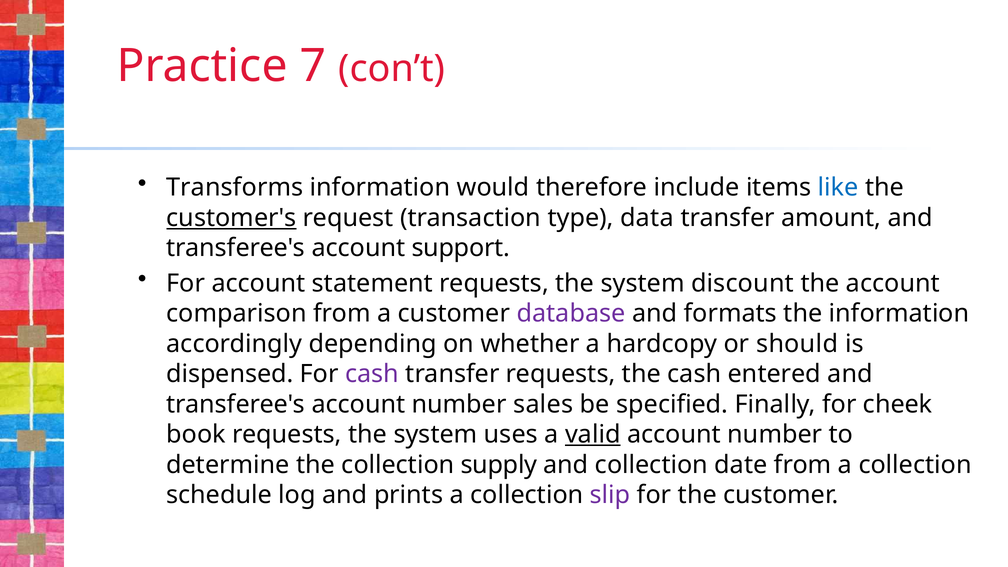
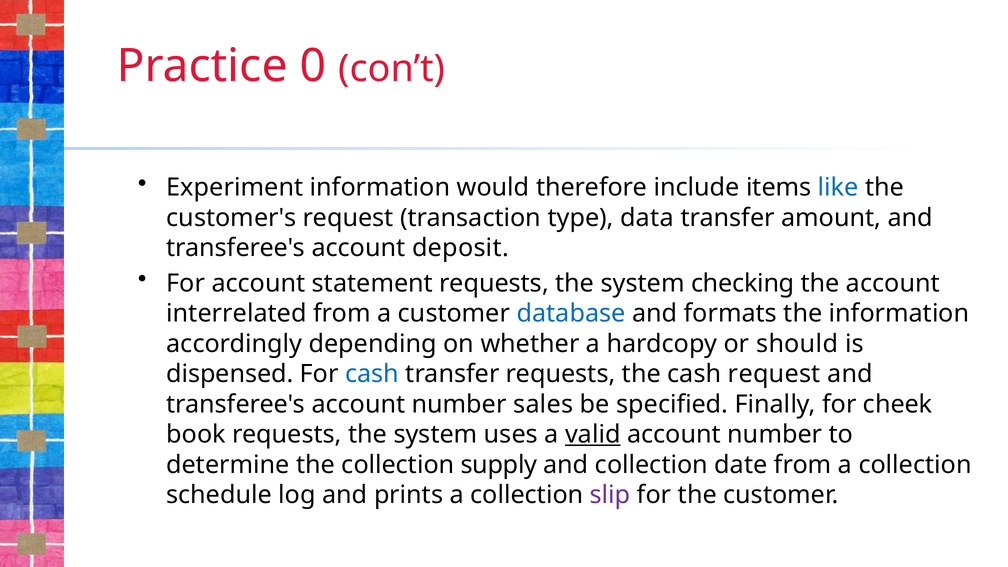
7: 7 -> 0
Transforms: Transforms -> Experiment
customer's underline: present -> none
support: support -> deposit
discount: discount -> checking
comparison: comparison -> interrelated
database colour: purple -> blue
cash at (372, 374) colour: purple -> blue
cash entered: entered -> request
